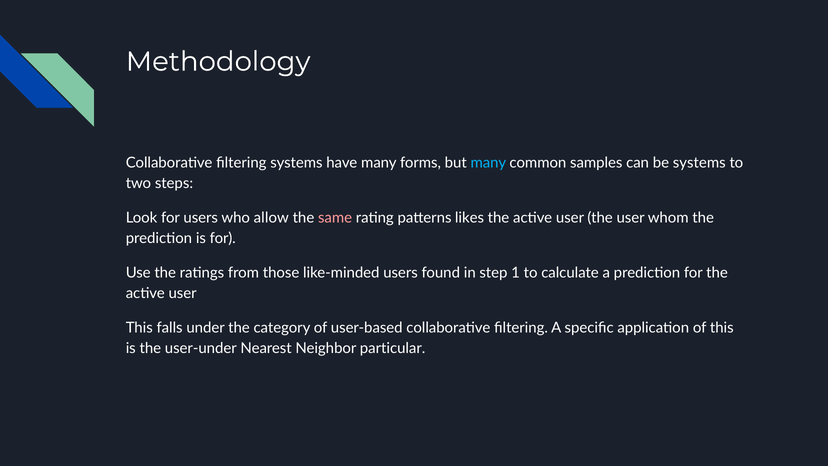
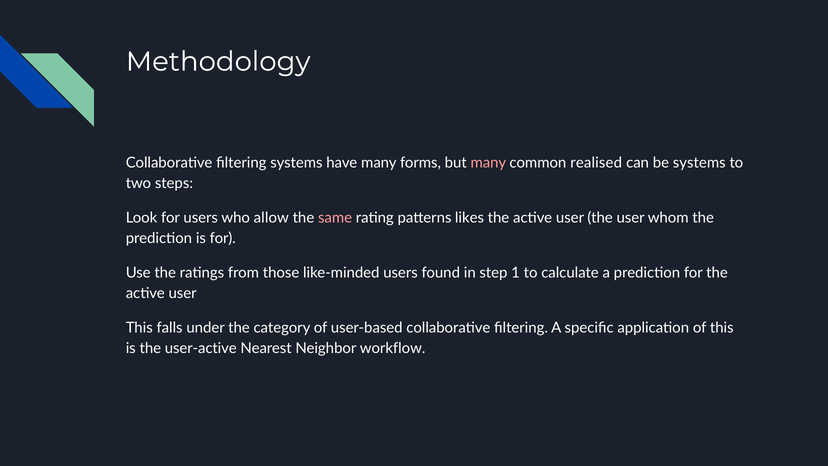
many at (488, 163) colour: light blue -> pink
samples: samples -> realised
user-under: user-under -> user-active
particular: particular -> workflow
